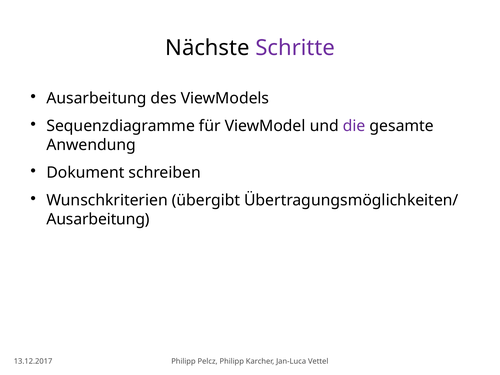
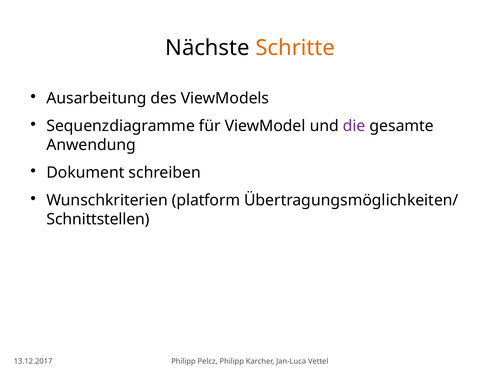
Schritte colour: purple -> orange
übergibt: übergibt -> platform
Ausarbeitung at (98, 219): Ausarbeitung -> Schnittstellen
